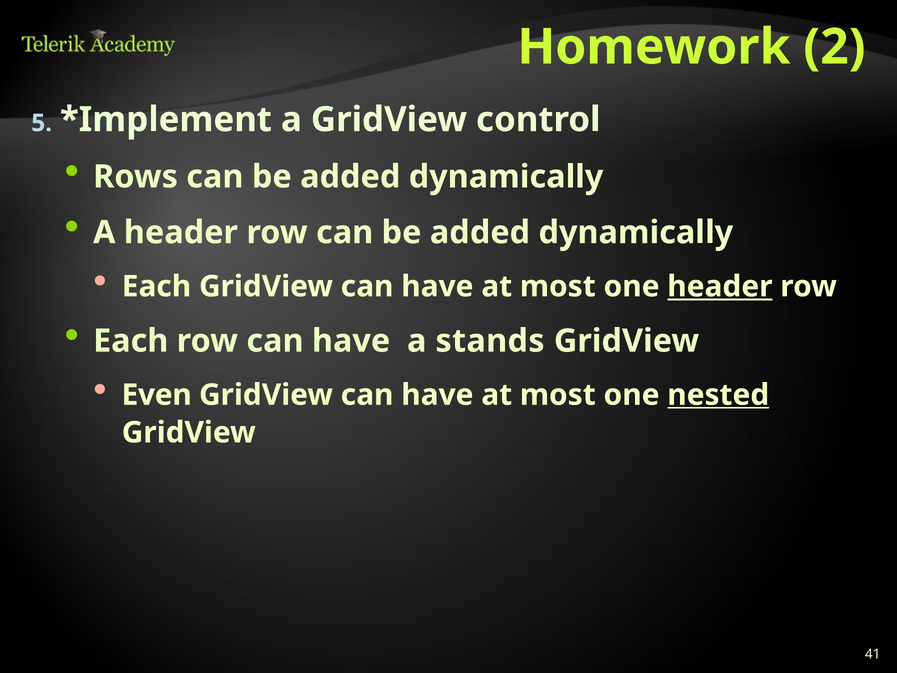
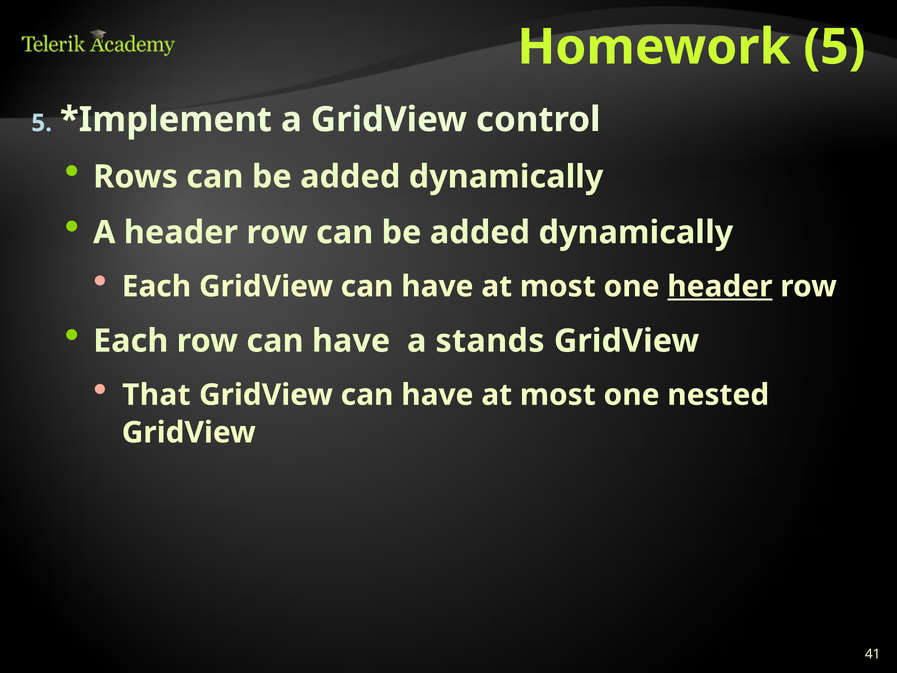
Homework 2: 2 -> 5
Even: Even -> That
nested underline: present -> none
